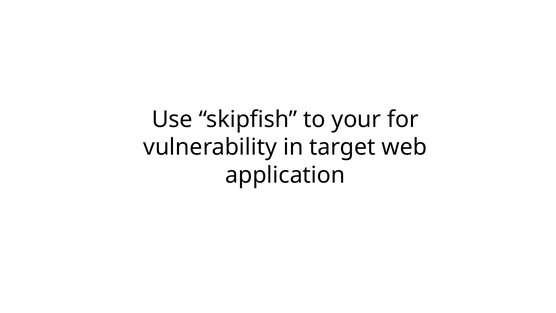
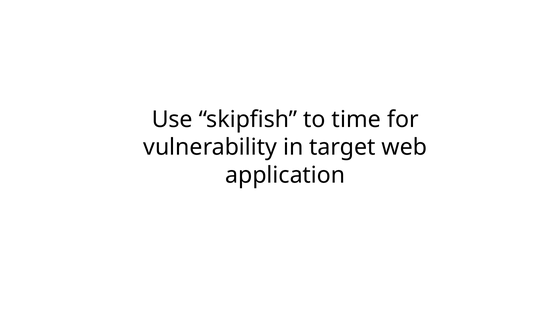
your: your -> time
